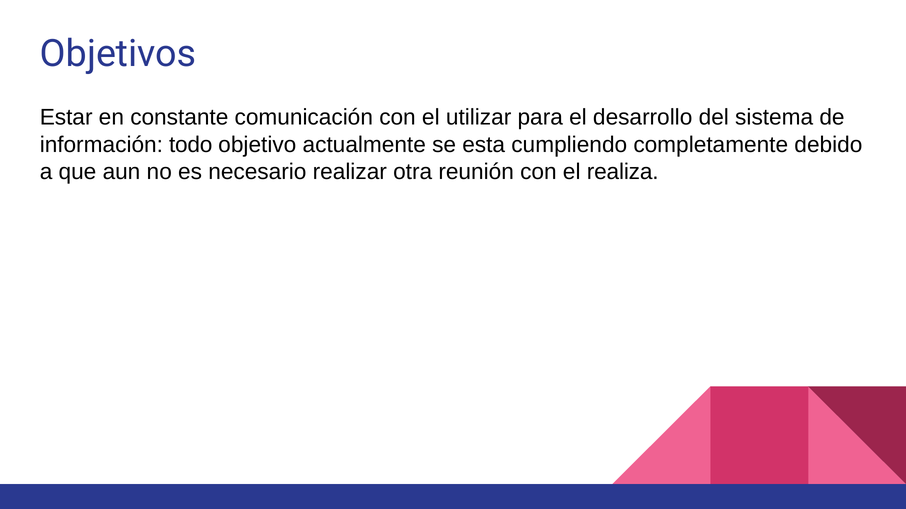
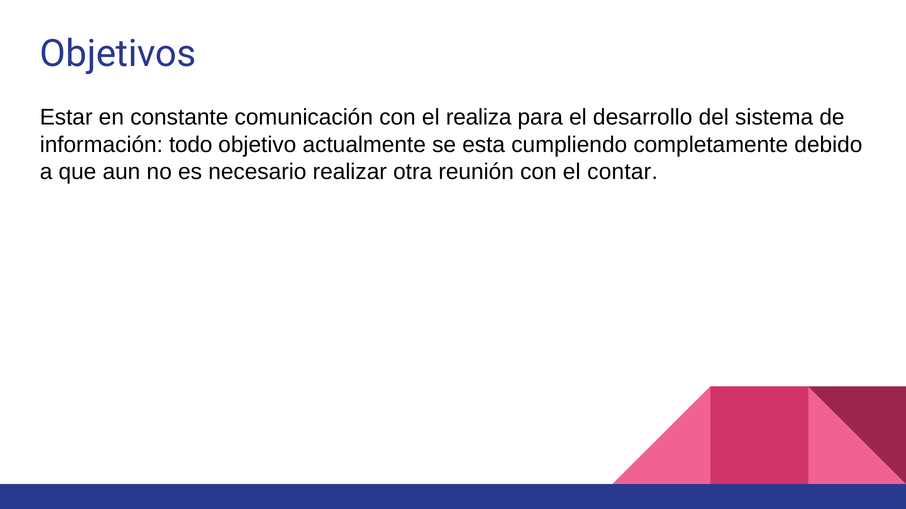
utilizar: utilizar -> realiza
realiza: realiza -> contar
